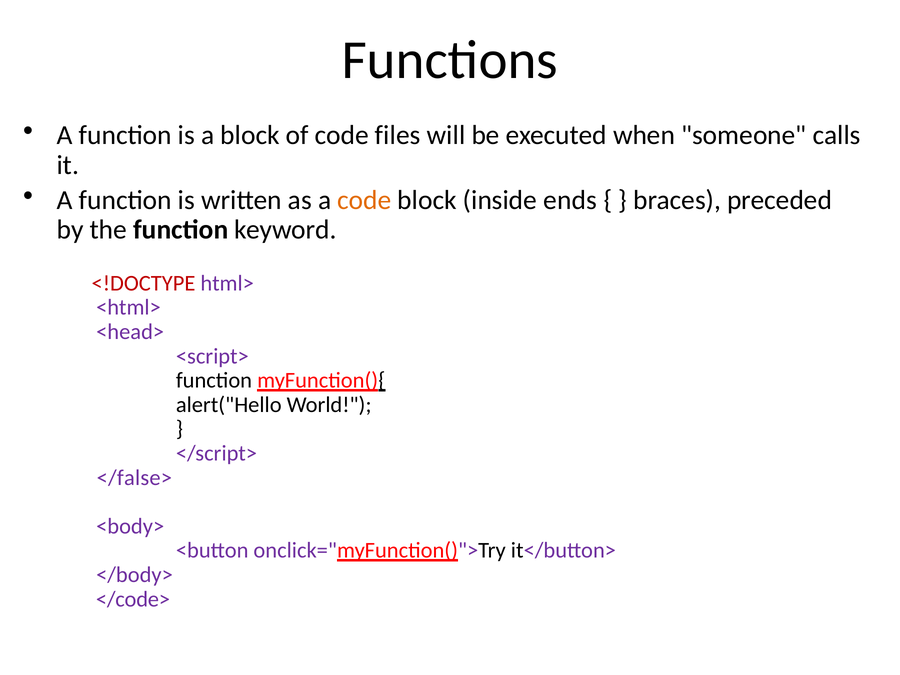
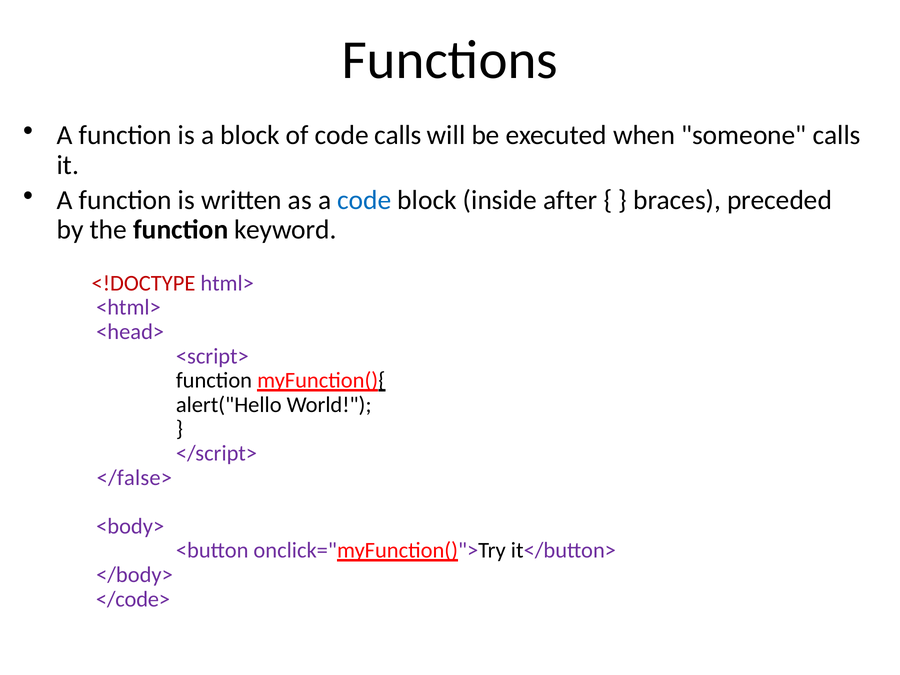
code files: files -> calls
code at (364, 200) colour: orange -> blue
ends: ends -> after
